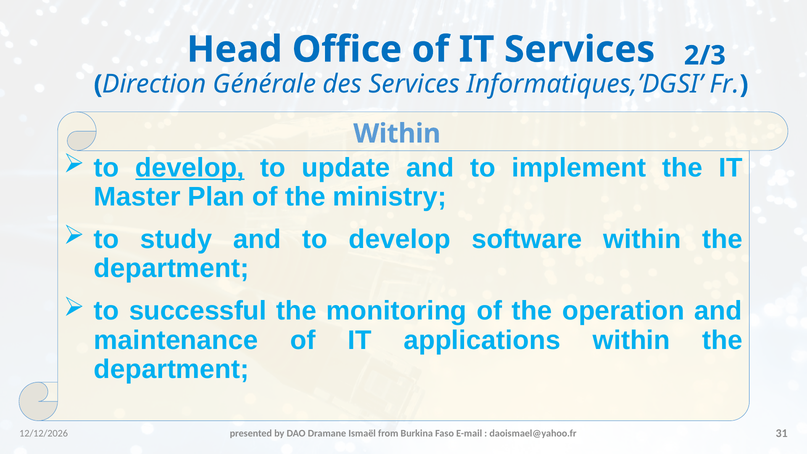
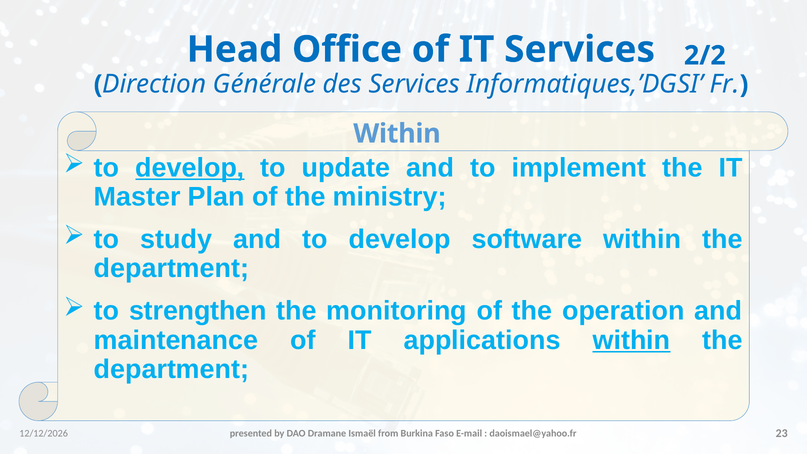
2/3: 2/3 -> 2/2
successful: successful -> strengthen
within at (631, 340) underline: none -> present
31: 31 -> 23
